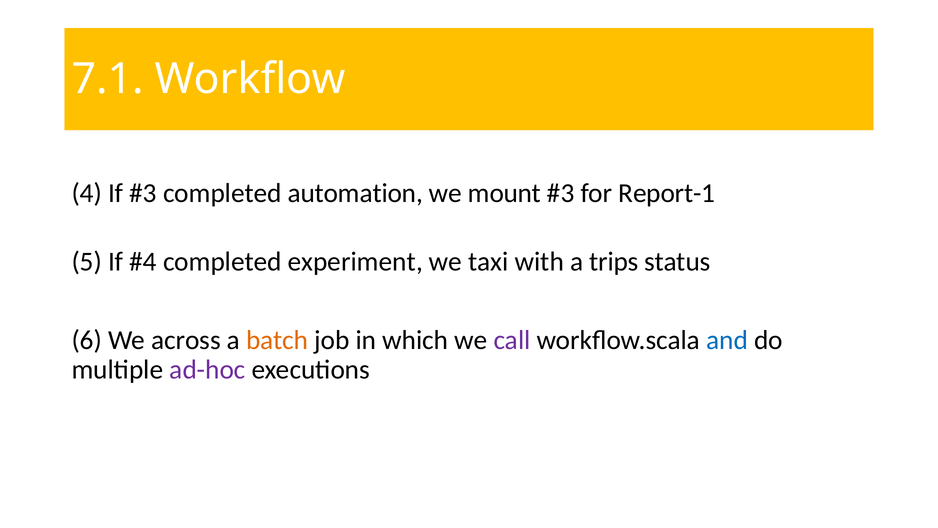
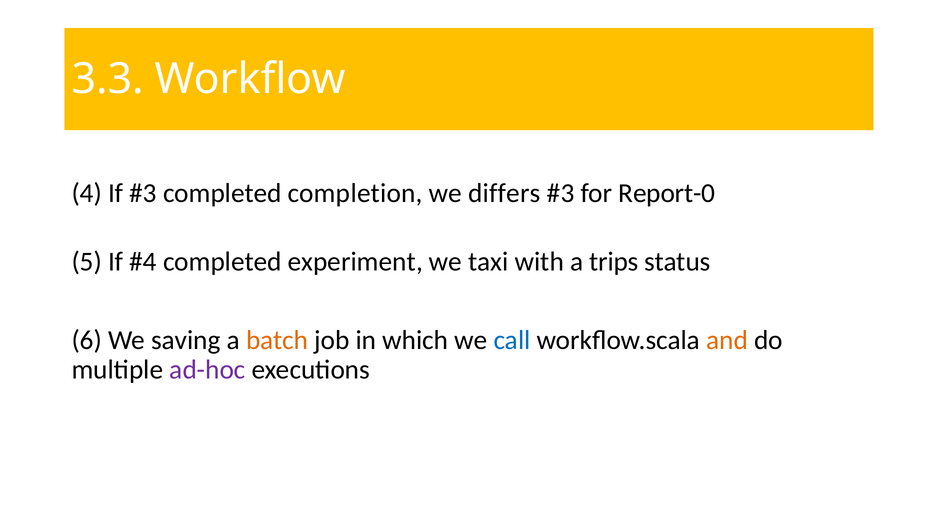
7.1: 7.1 -> 3.3
automation: automation -> completion
mount: mount -> differs
Report-1: Report-1 -> Report-0
across: across -> saving
call colour: purple -> blue
and colour: blue -> orange
